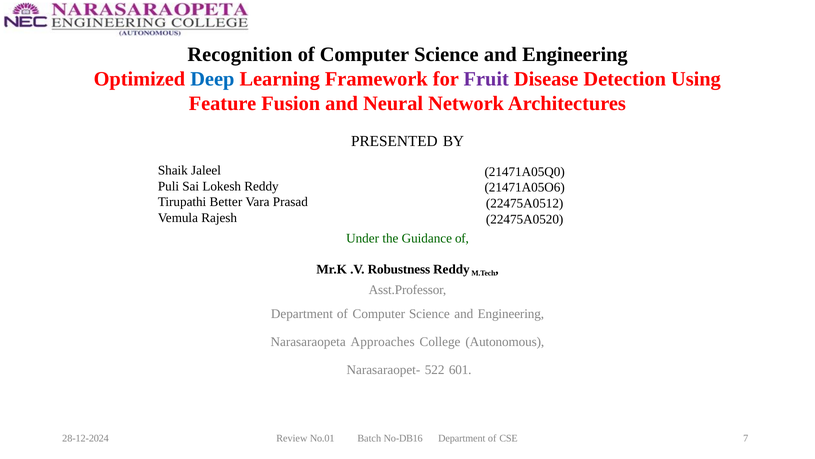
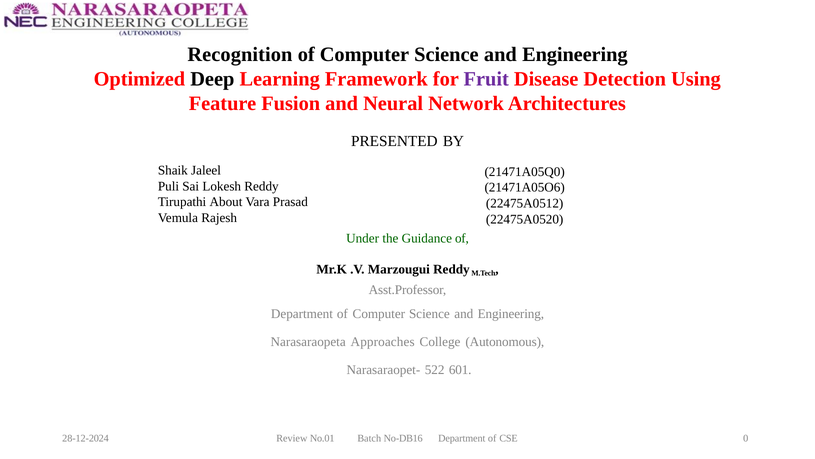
Deep colour: blue -> black
Better: Better -> About
Robustness: Robustness -> Marzougui
7: 7 -> 0
